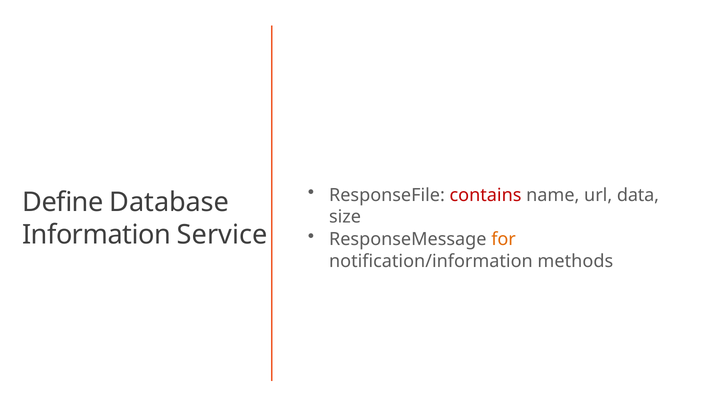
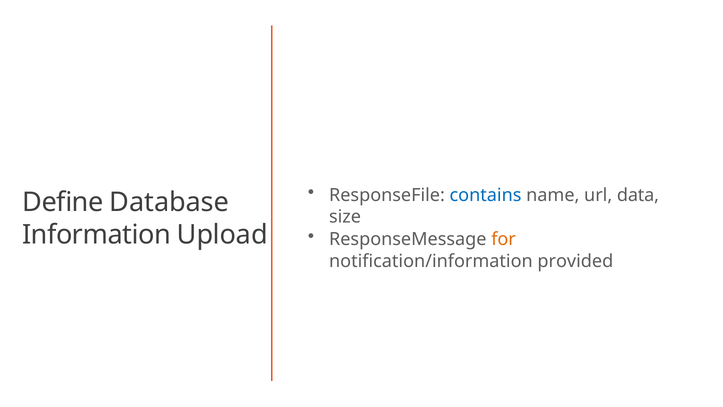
contains colour: red -> blue
Service: Service -> Upload
methods: methods -> provided
